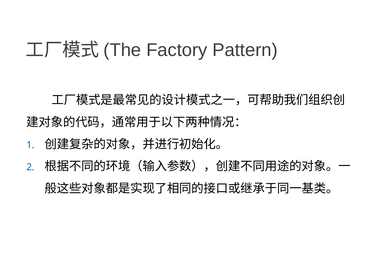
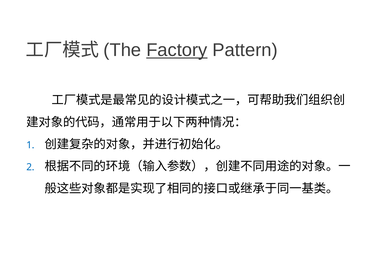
Factory underline: none -> present
